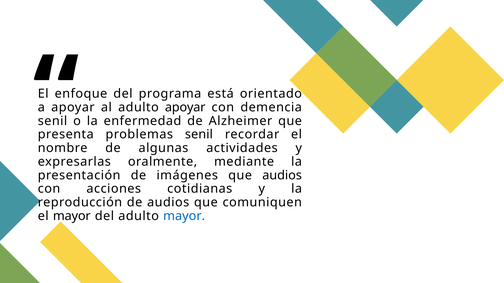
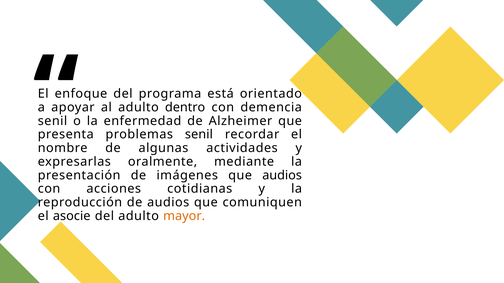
adulto apoyar: apoyar -> dentro
el mayor: mayor -> asocie
mayor at (184, 216) colour: blue -> orange
